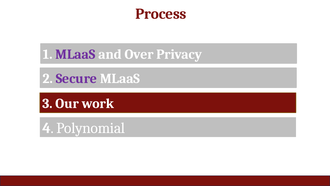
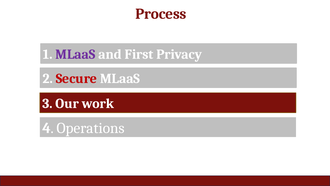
Over: Over -> First
Secure colour: purple -> red
Polynomial: Polynomial -> Operations
